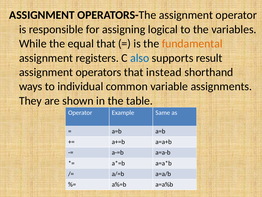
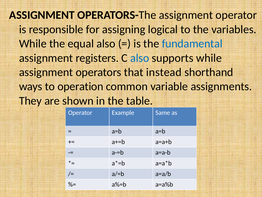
equal that: that -> also
fundamental colour: orange -> blue
supports result: result -> while
individual: individual -> operation
